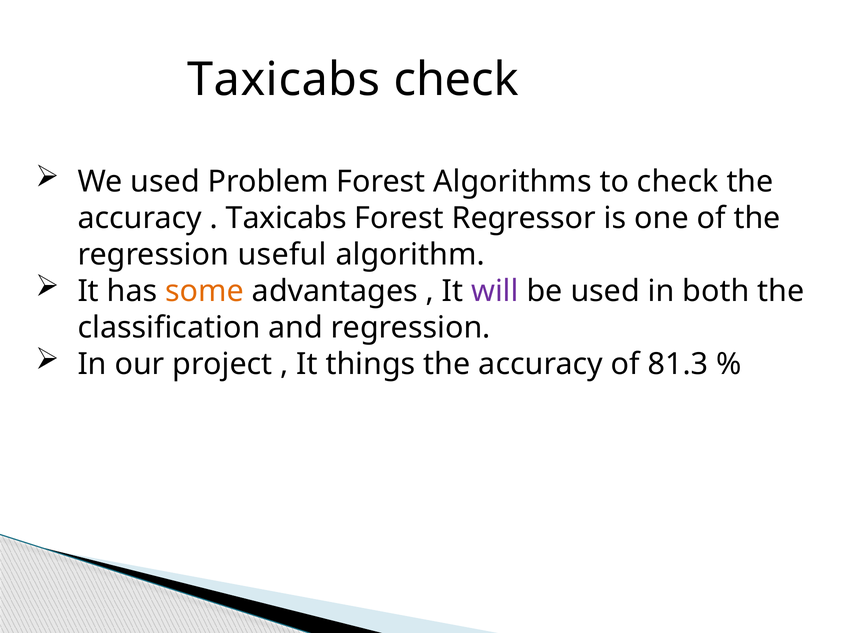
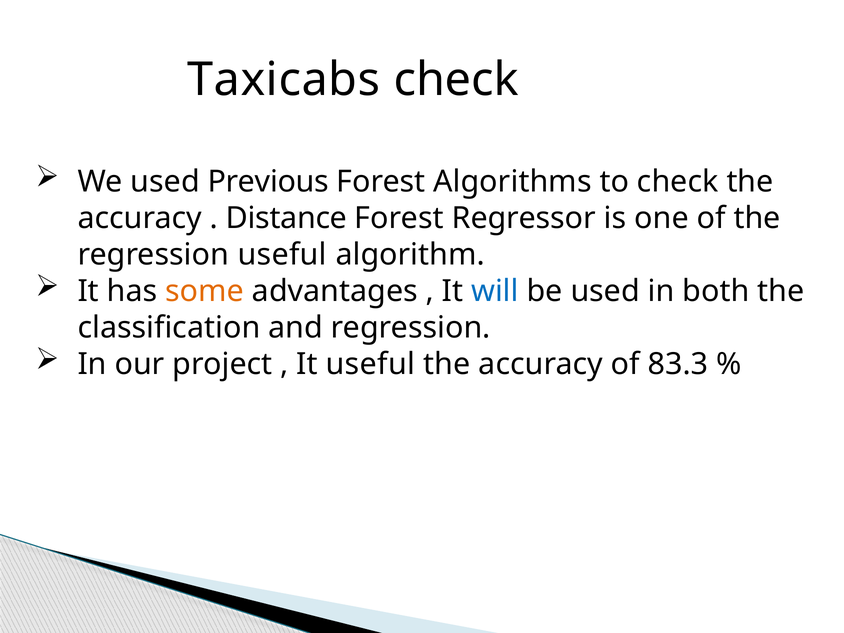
Problem: Problem -> Previous
Taxicabs at (286, 218): Taxicabs -> Distance
will colour: purple -> blue
It things: things -> useful
81.3: 81.3 -> 83.3
